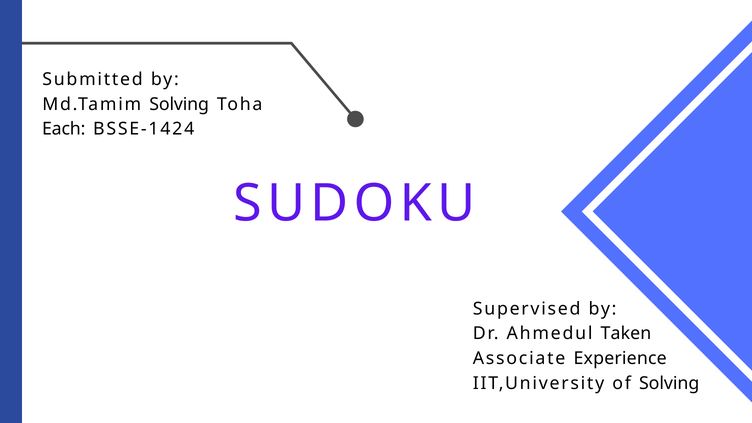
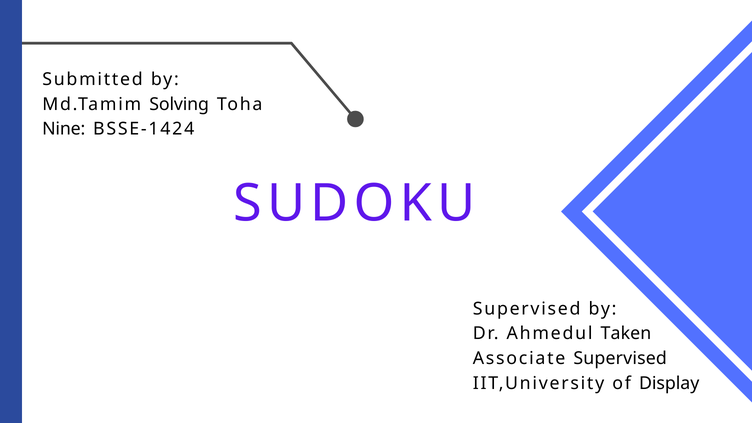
Each: Each -> Nine
Associate Experience: Experience -> Supervised
of Solving: Solving -> Display
